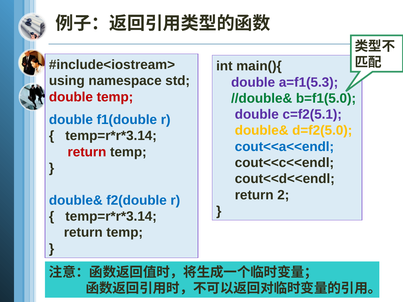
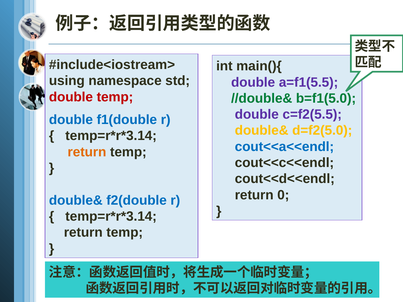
a=f1(5.3: a=f1(5.3 -> a=f1(5.5
c=f2(5.1: c=f2(5.1 -> c=f2(5.5
return at (87, 152) colour: red -> orange
2: 2 -> 0
